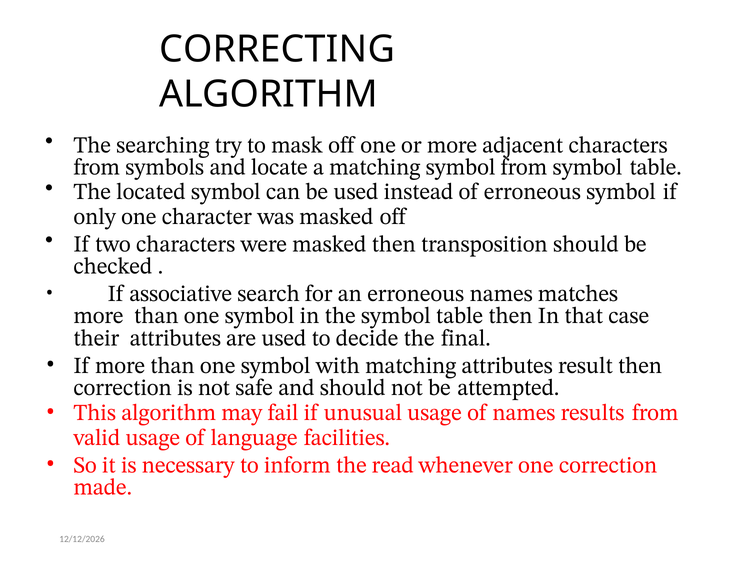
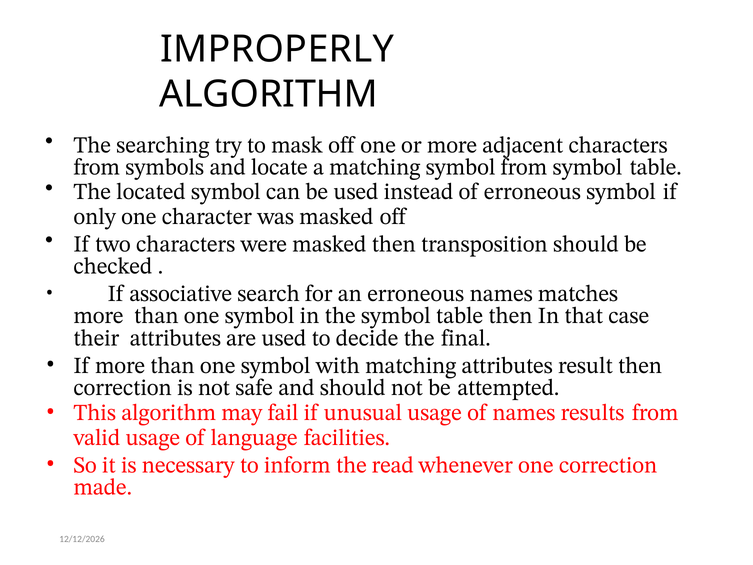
CORRECTING: CORRECTING -> IMPROPERLY
